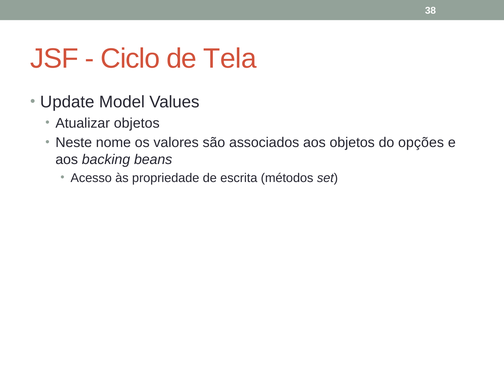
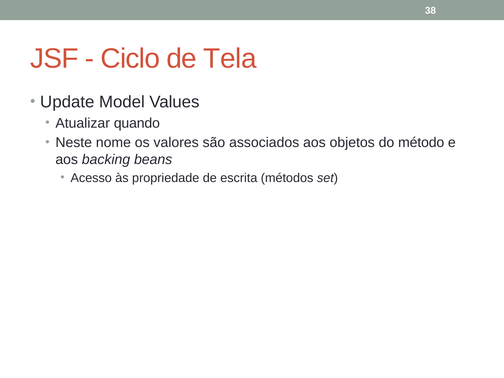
Atualizar objetos: objetos -> quando
opções: opções -> método
